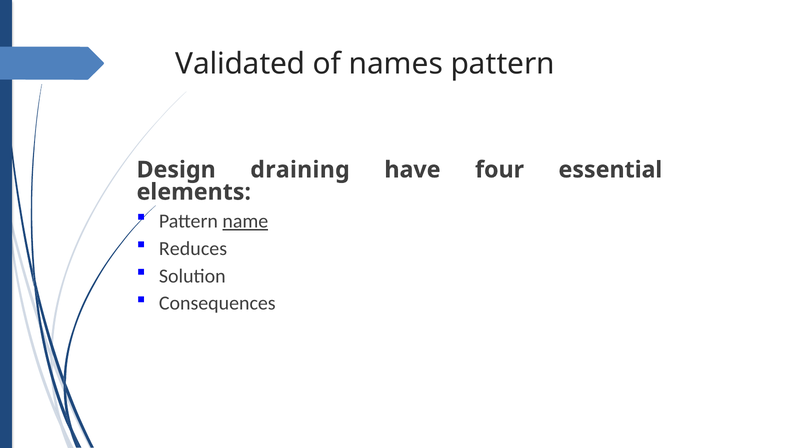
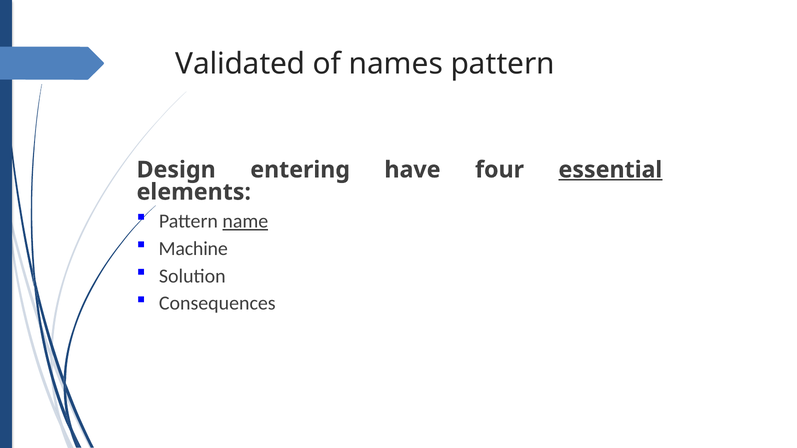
draining: draining -> entering
essential underline: none -> present
Reduces: Reduces -> Machine
